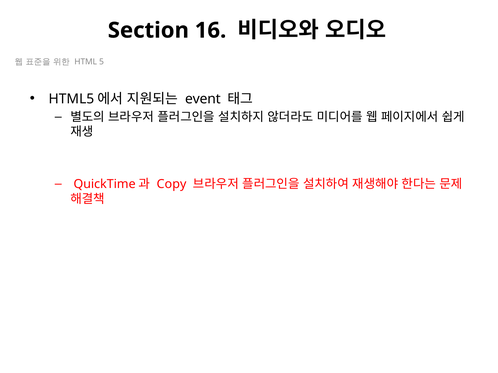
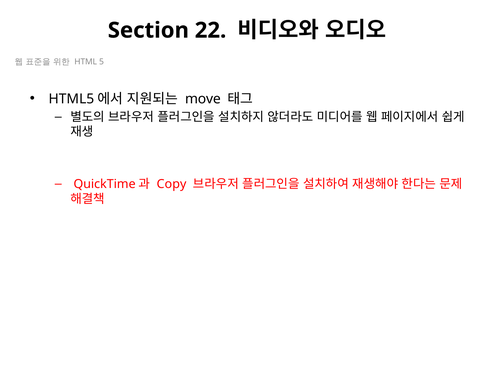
16: 16 -> 22
event: event -> move
